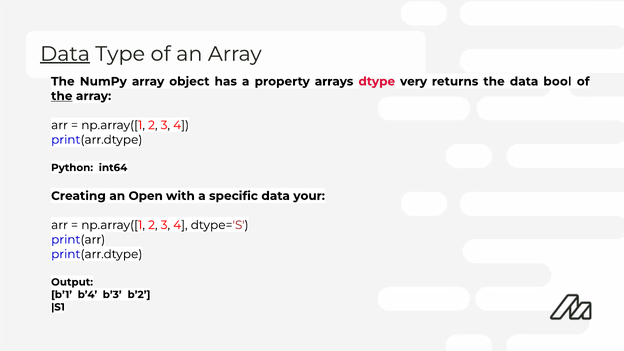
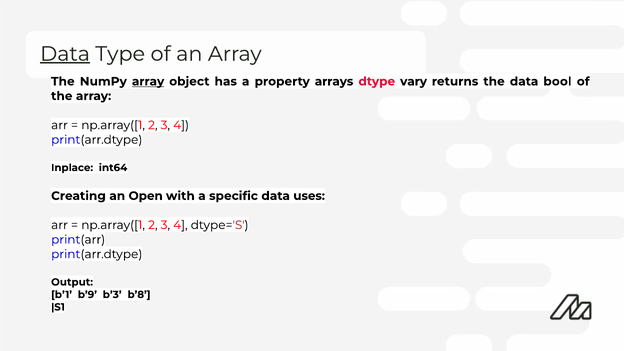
array at (148, 81) underline: none -> present
very: very -> vary
the at (62, 96) underline: present -> none
Python: Python -> Inplace
your: your -> uses
b’4: b’4 -> b’9
b’2: b’2 -> b’8
